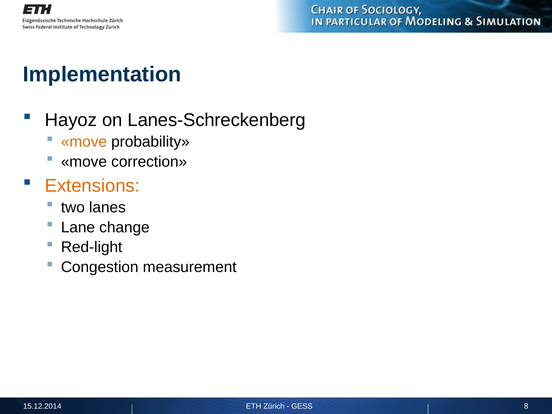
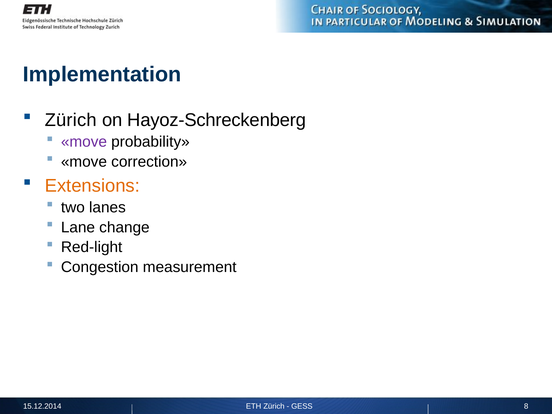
Hayoz at (71, 120): Hayoz -> Zürich
Lanes-Schreckenberg: Lanes-Schreckenberg -> Hayoz-Schreckenberg
move at (84, 142) colour: orange -> purple
